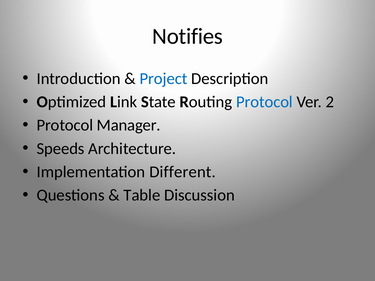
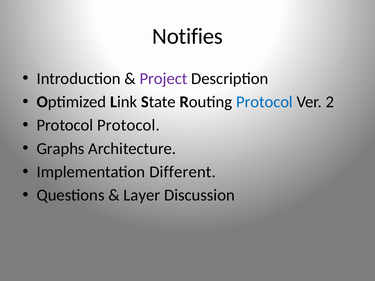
Project colour: blue -> purple
Protocol Manager: Manager -> Protocol
Speeds: Speeds -> Graphs
Table: Table -> Layer
